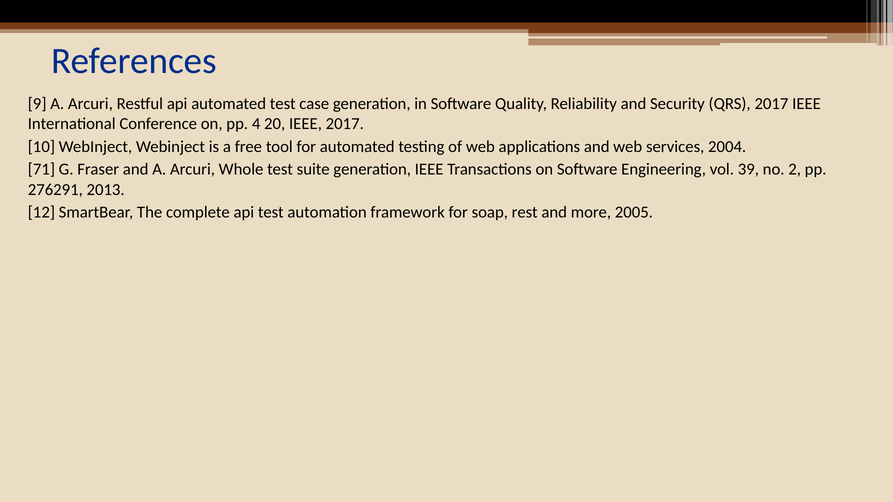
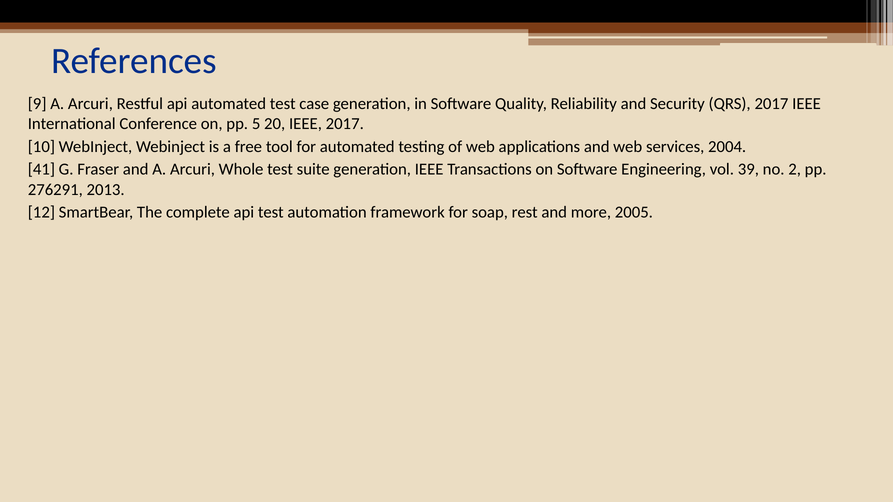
4: 4 -> 5
71: 71 -> 41
